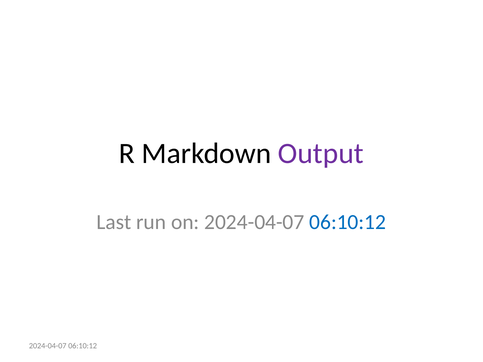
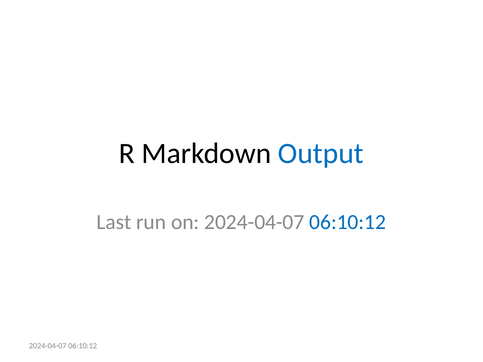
Output colour: purple -> blue
